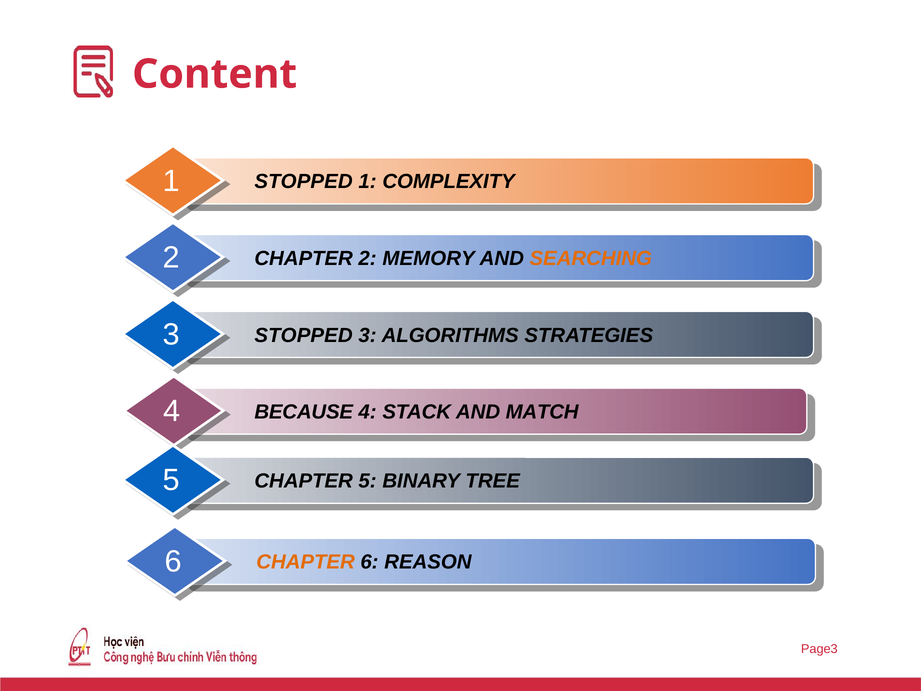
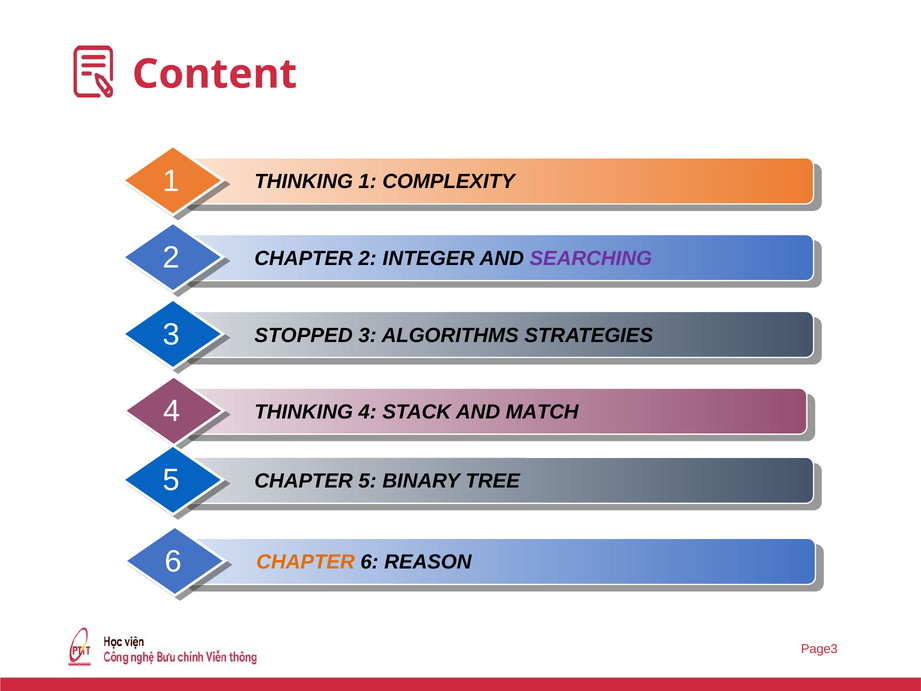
STOPPED at (304, 182): STOPPED -> THINKING
MEMORY: MEMORY -> INTEGER
SEARCHING colour: orange -> purple
BECAUSE at (304, 412): BECAUSE -> THINKING
